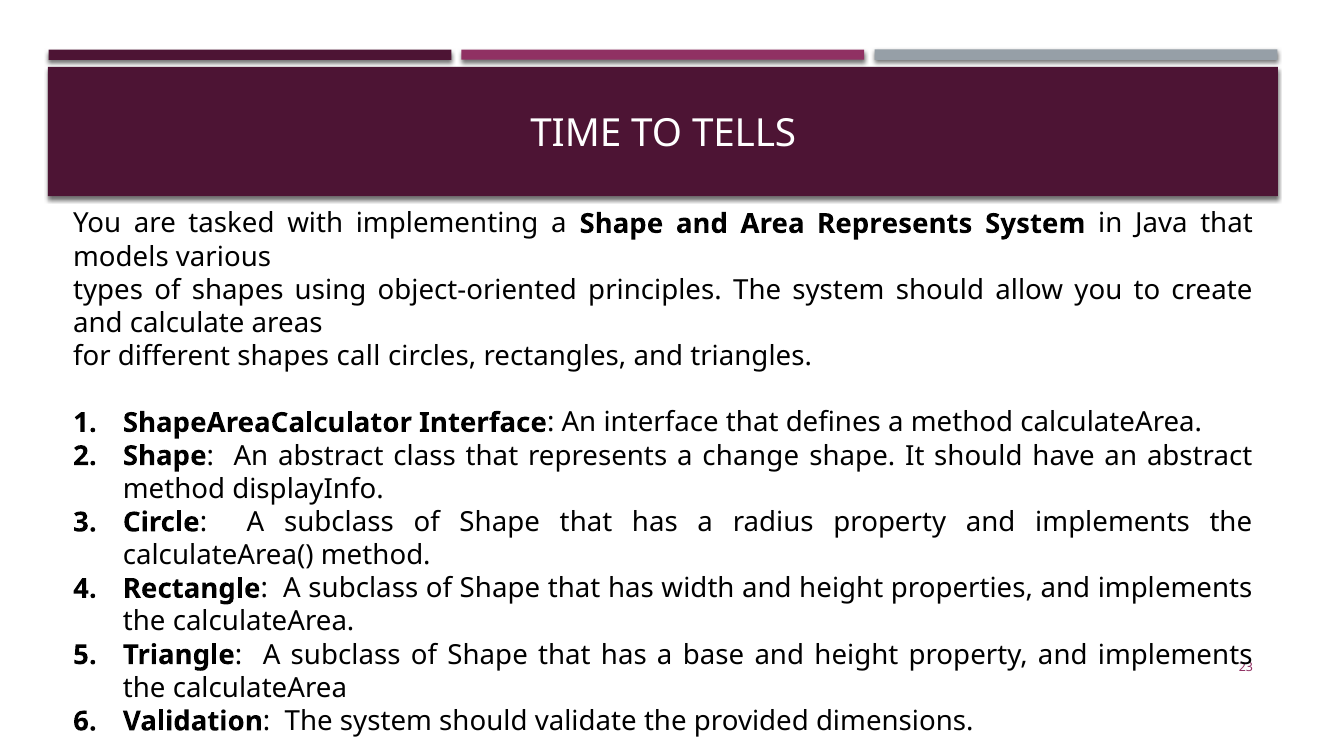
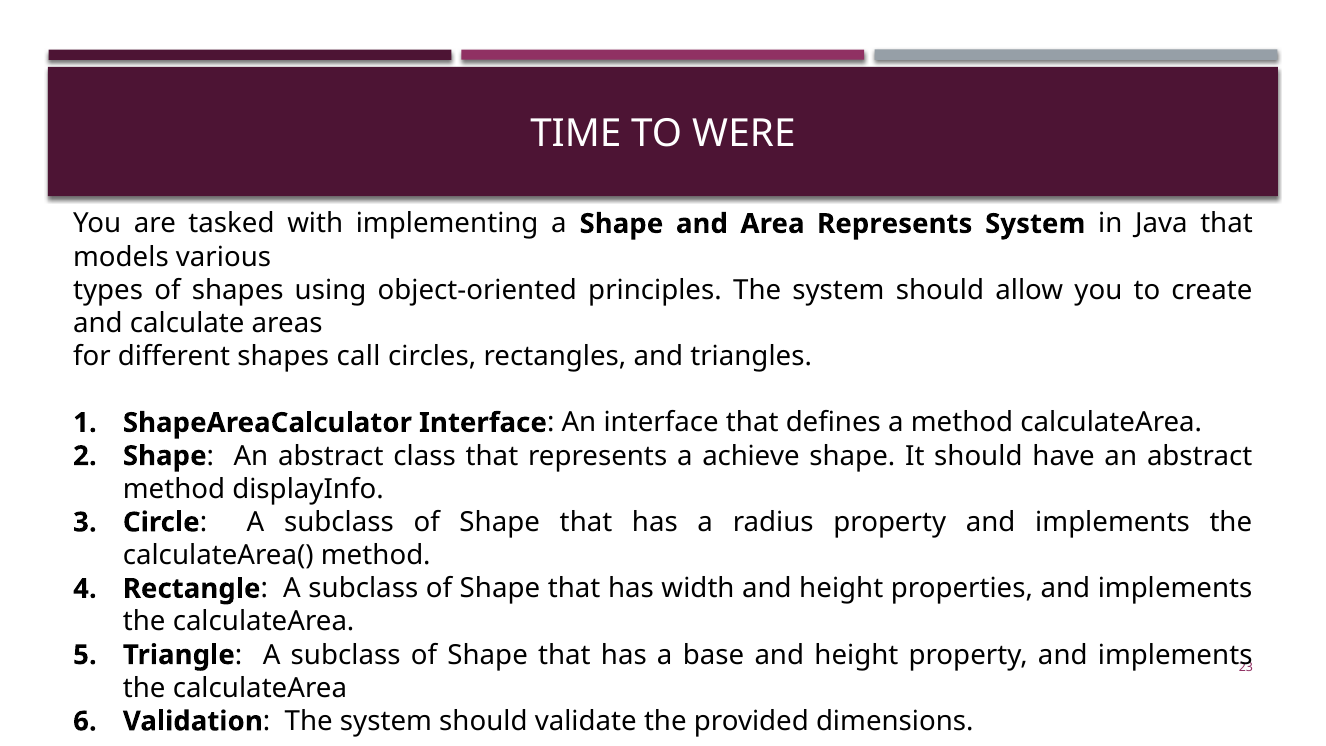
TELLS: TELLS -> WERE
change: change -> achieve
